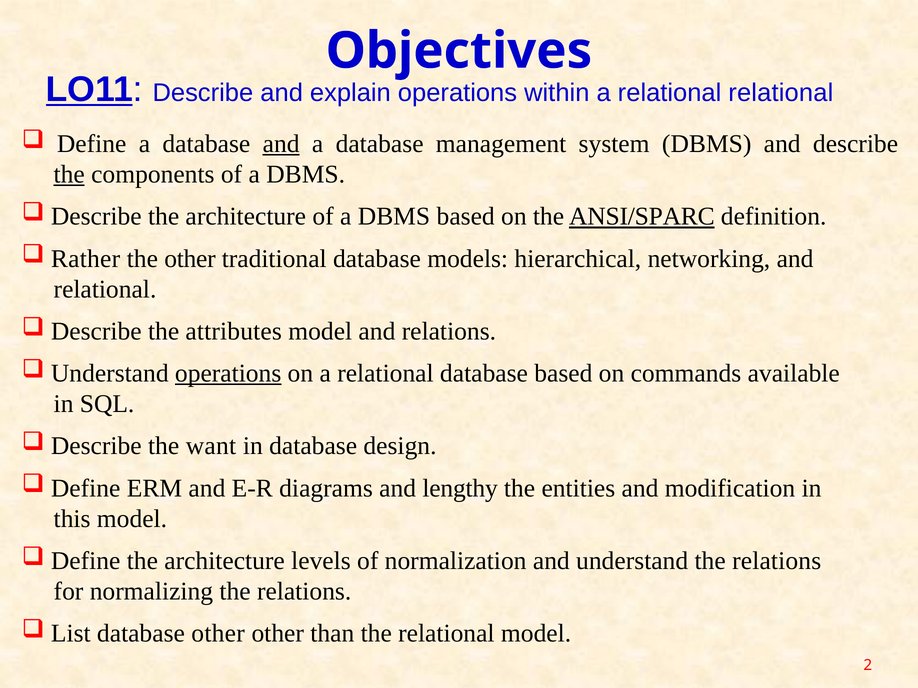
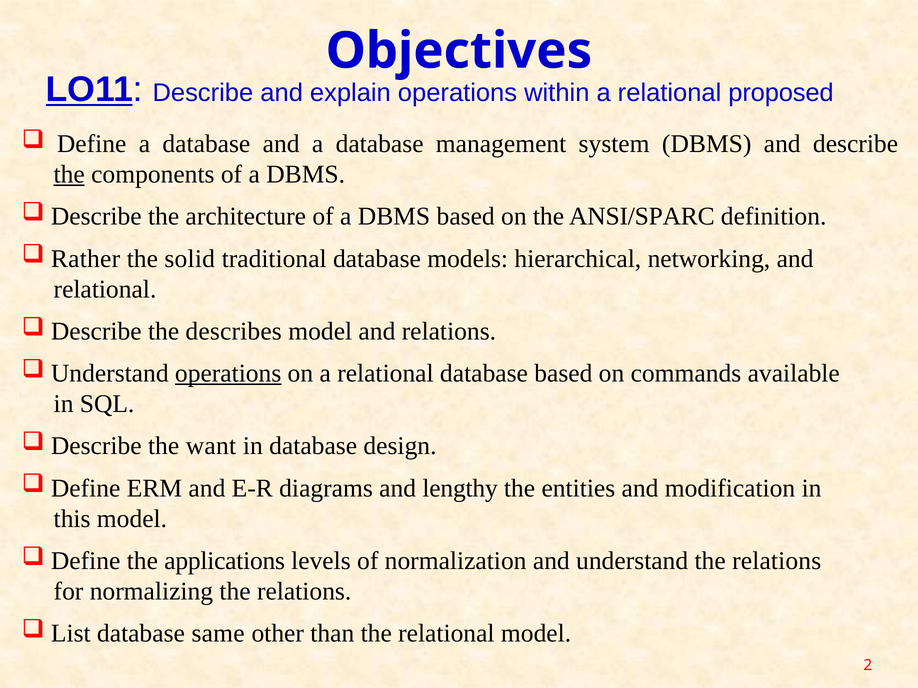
relational relational: relational -> proposed
and at (281, 144) underline: present -> none
ANSI/SPARC underline: present -> none
the other: other -> solid
attributes: attributes -> describes
Define the architecture: architecture -> applications
database other: other -> same
